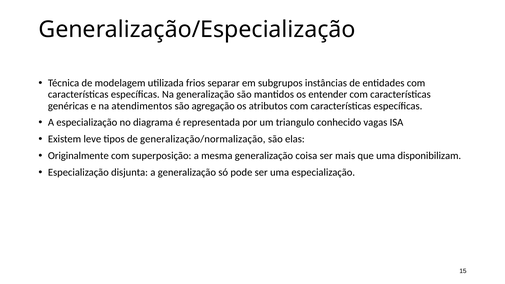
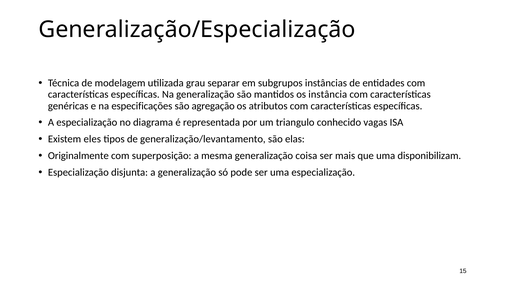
frios: frios -> grau
entender: entender -> instância
atendimentos: atendimentos -> especificações
leve: leve -> eles
generalização/normalização: generalização/normalização -> generalização/levantamento
